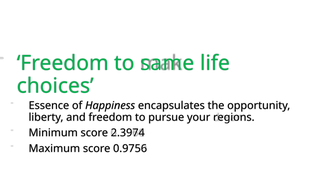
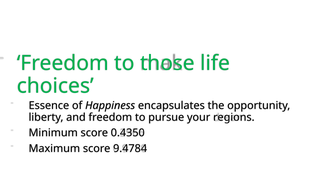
same: same -> those
2.3974: 2.3974 -> 0.4350
0.9756: 0.9756 -> 9.4784
